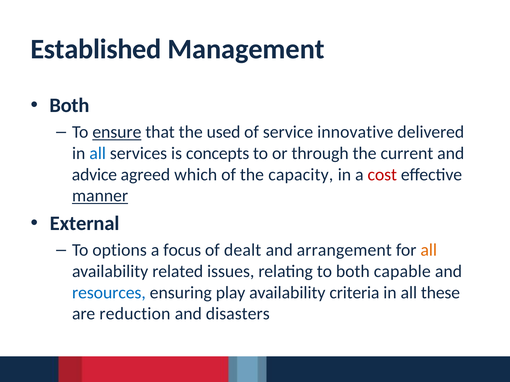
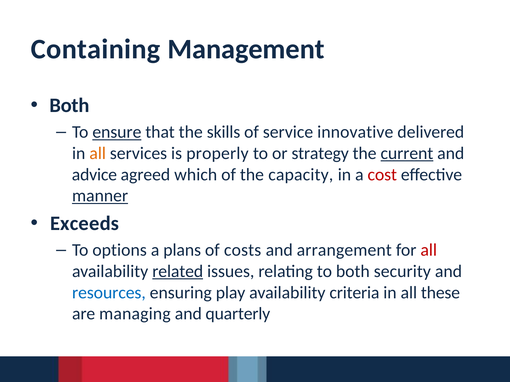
Established: Established -> Containing
used: used -> skills
all at (98, 154) colour: blue -> orange
concepts: concepts -> properly
through: through -> strategy
current underline: none -> present
External: External -> Exceeds
focus: focus -> plans
dealt: dealt -> costs
all at (429, 250) colour: orange -> red
related underline: none -> present
capable: capable -> security
reduction: reduction -> managing
disasters: disasters -> quarterly
